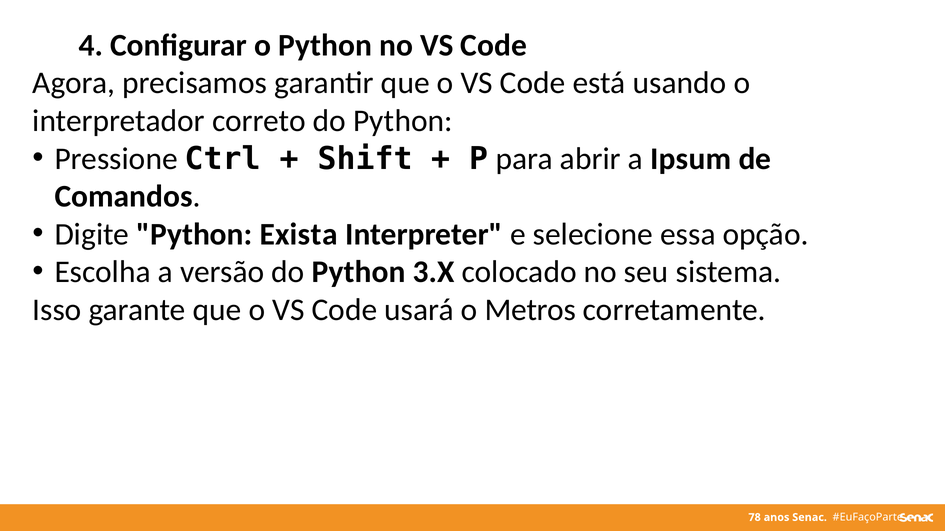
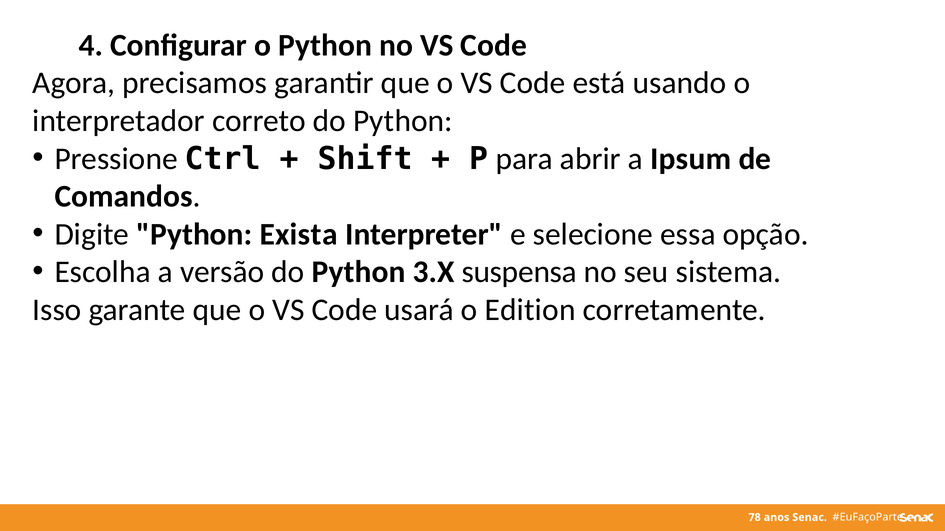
colocado: colocado -> suspensa
Metros: Metros -> Edition
